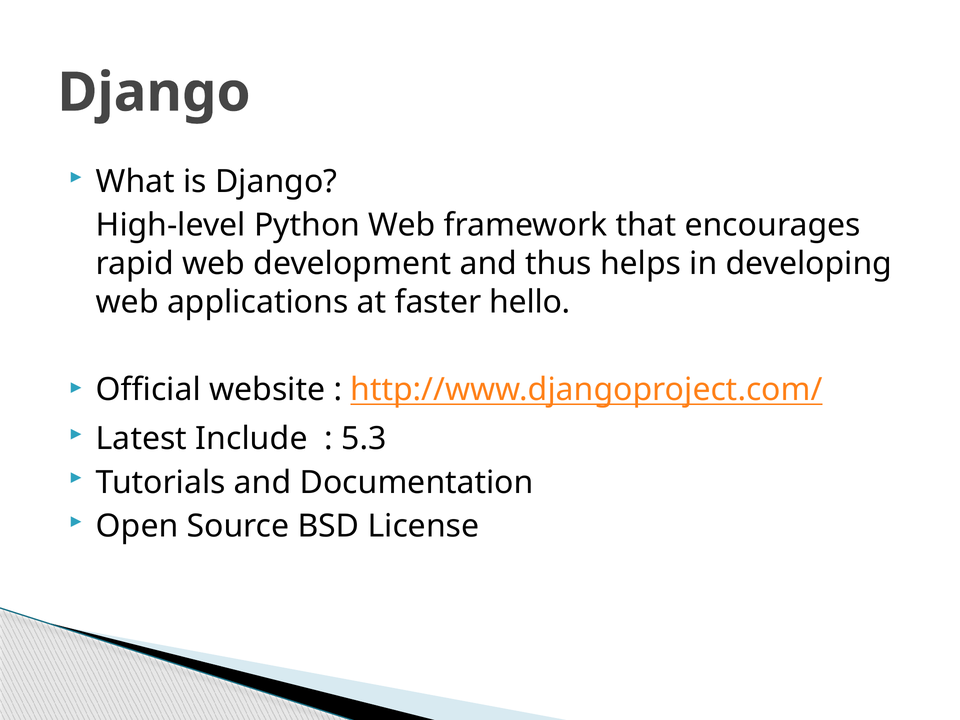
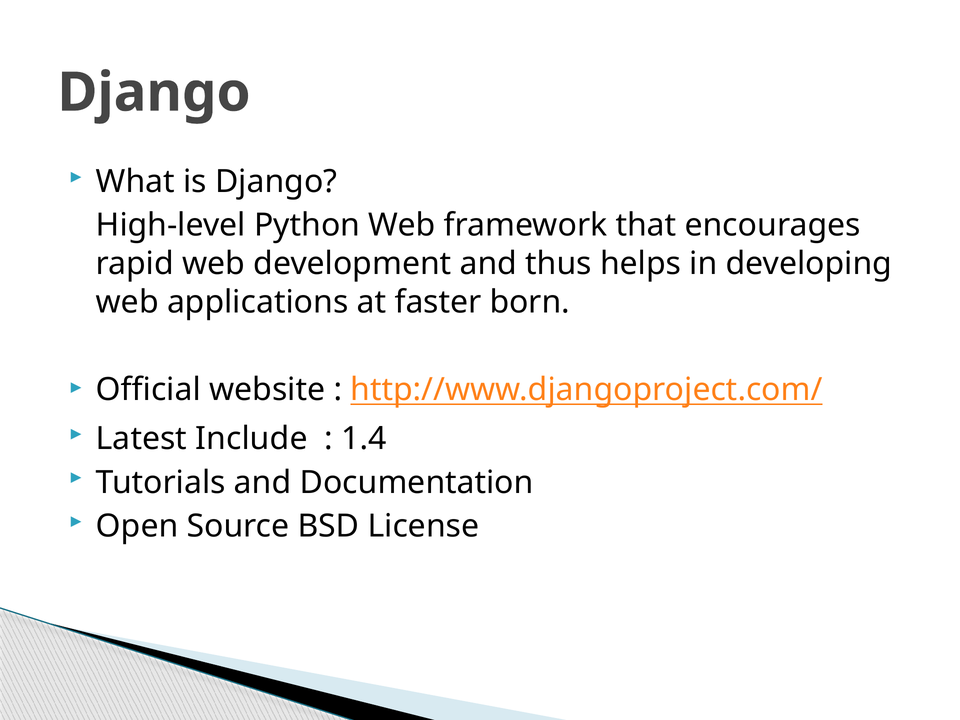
hello: hello -> born
5.3: 5.3 -> 1.4
